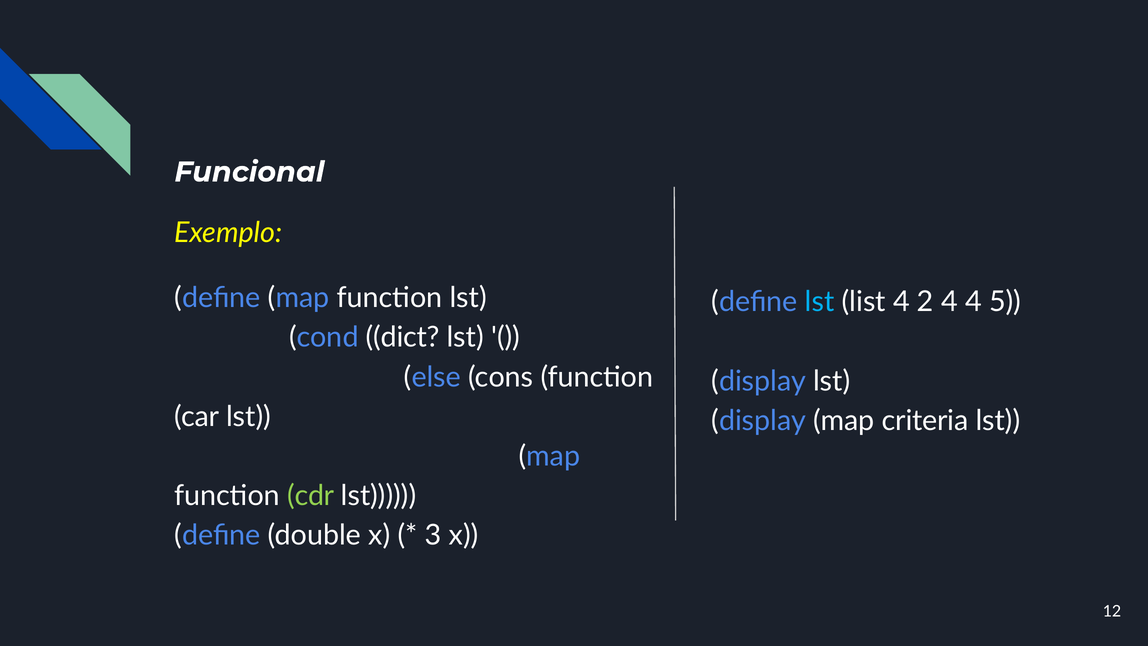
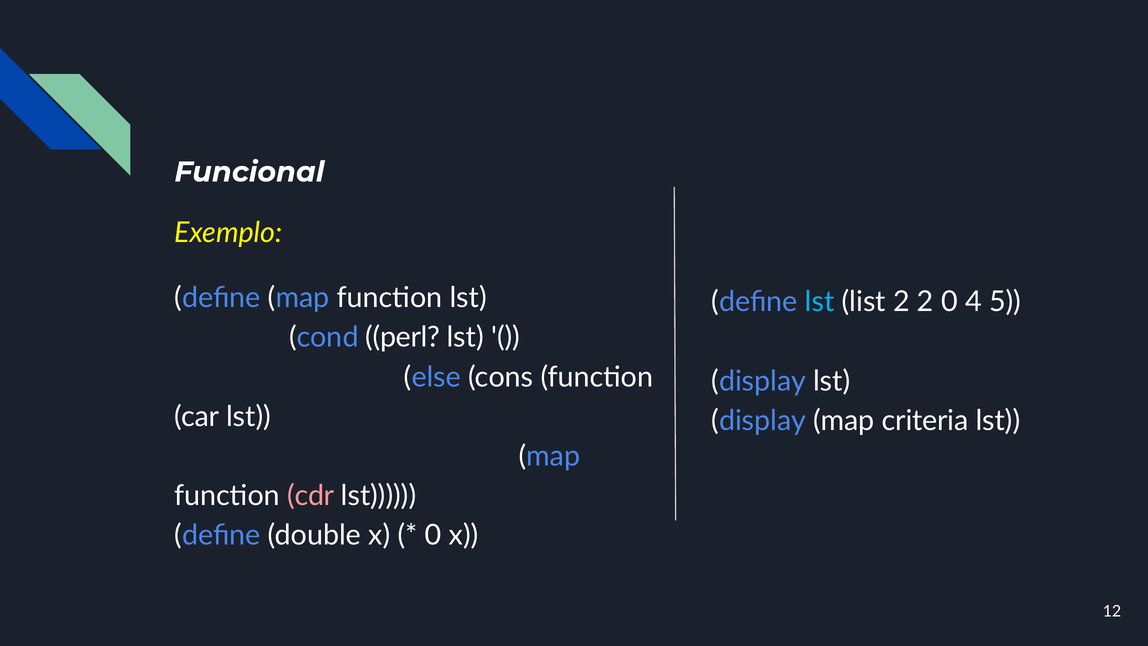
list 4: 4 -> 2
2 4: 4 -> 0
dict: dict -> perl
cdr colour: light green -> pink
3 at (433, 535): 3 -> 0
